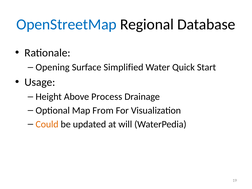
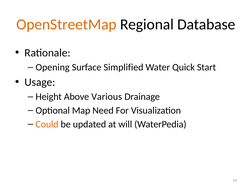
OpenStreetMap colour: blue -> orange
Process: Process -> Various
From: From -> Need
